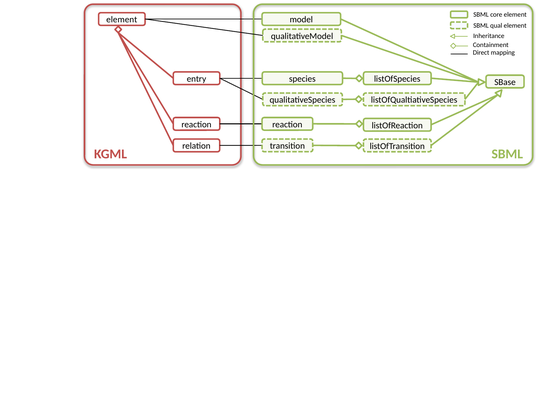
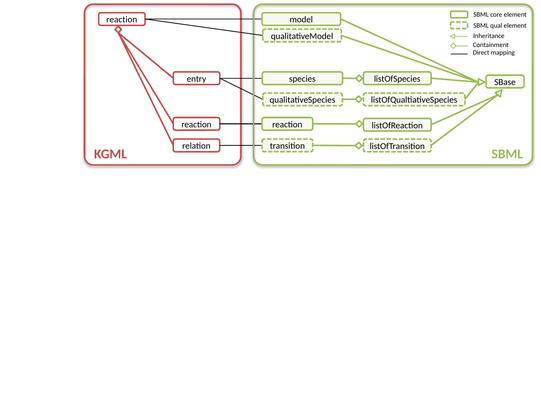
element at (122, 20): element -> reaction
